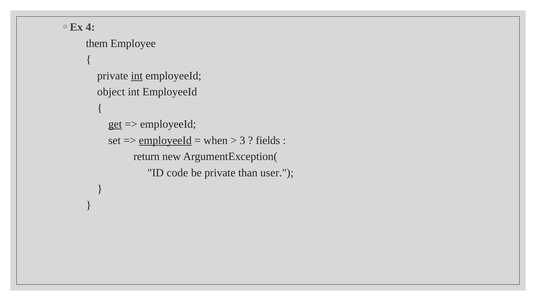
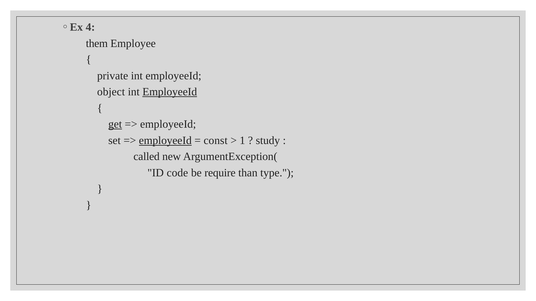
int at (137, 76) underline: present -> none
EmployeeId at (170, 92) underline: none -> present
when: when -> const
3: 3 -> 1
fields: fields -> study
return: return -> called
be private: private -> require
user: user -> type
